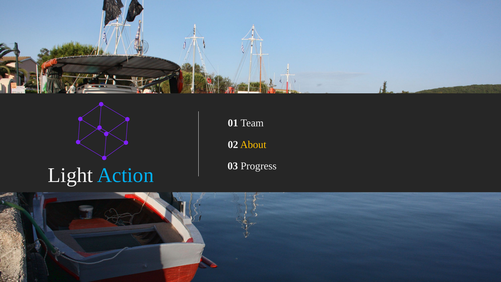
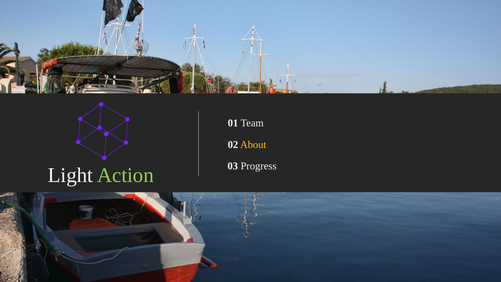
Action colour: light blue -> light green
